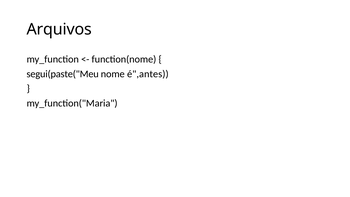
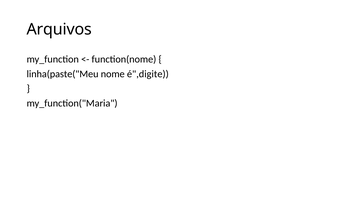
segui(paste("Meu: segui(paste("Meu -> linha(paste("Meu
é",antes: é",antes -> é",digite
